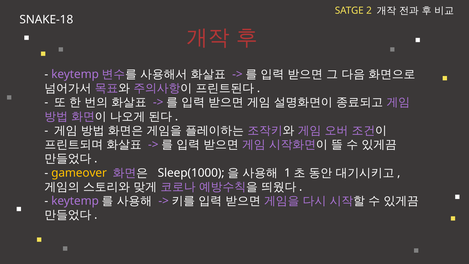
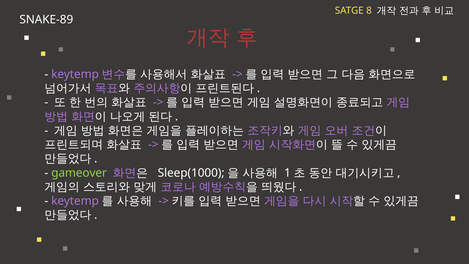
2: 2 -> 8
SNAKE-18: SNAKE-18 -> SNAKE-89
gameover colour: yellow -> light green
